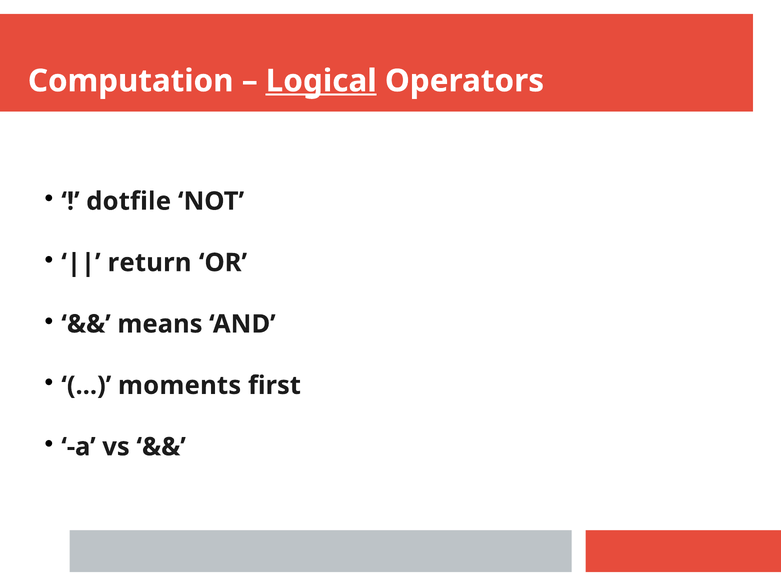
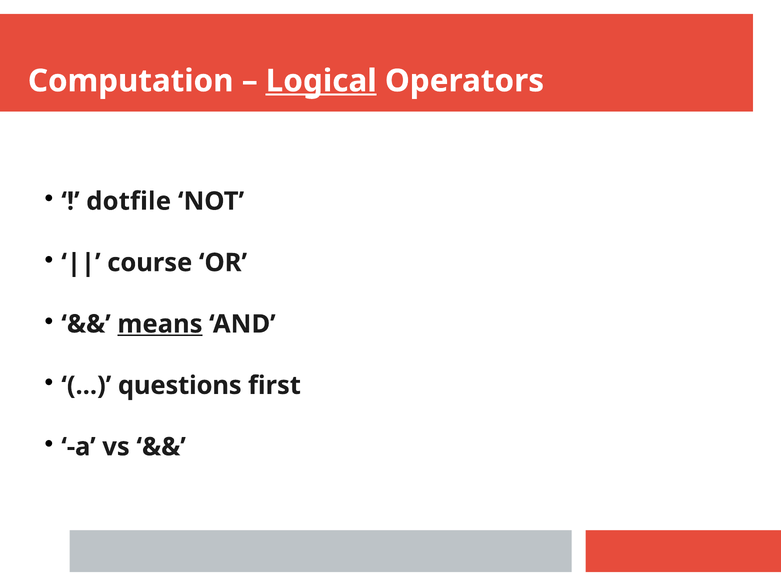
return: return -> course
means underline: none -> present
moments: moments -> questions
